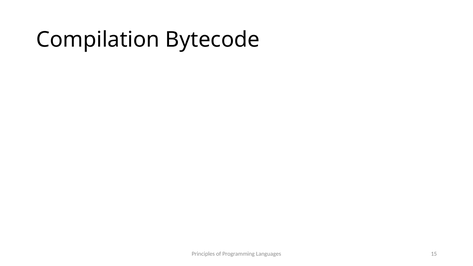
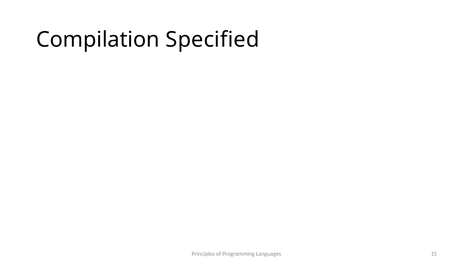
Bytecode: Bytecode -> Specified
